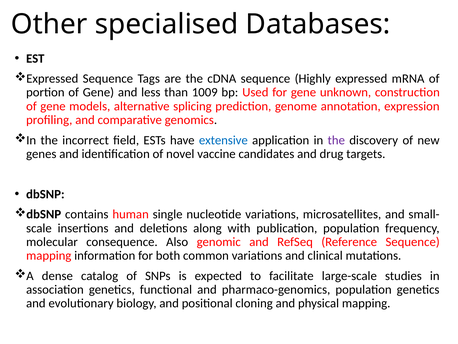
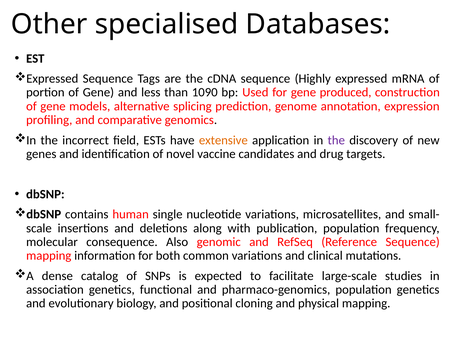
1009: 1009 -> 1090
unknown: unknown -> produced
extensive colour: blue -> orange
